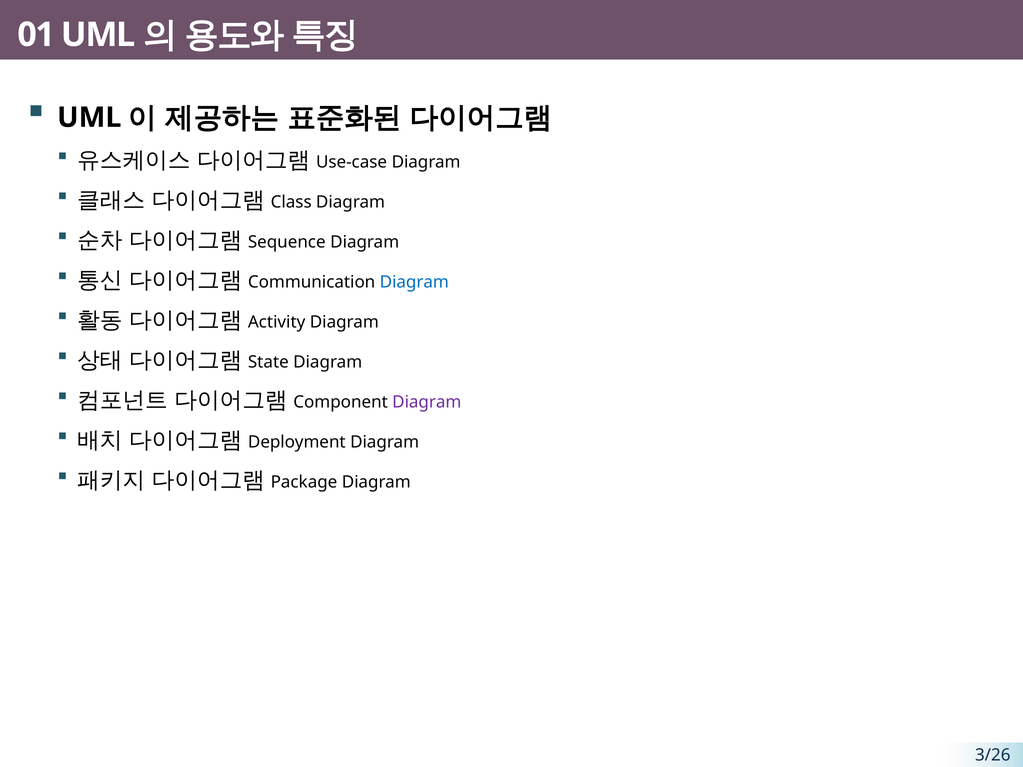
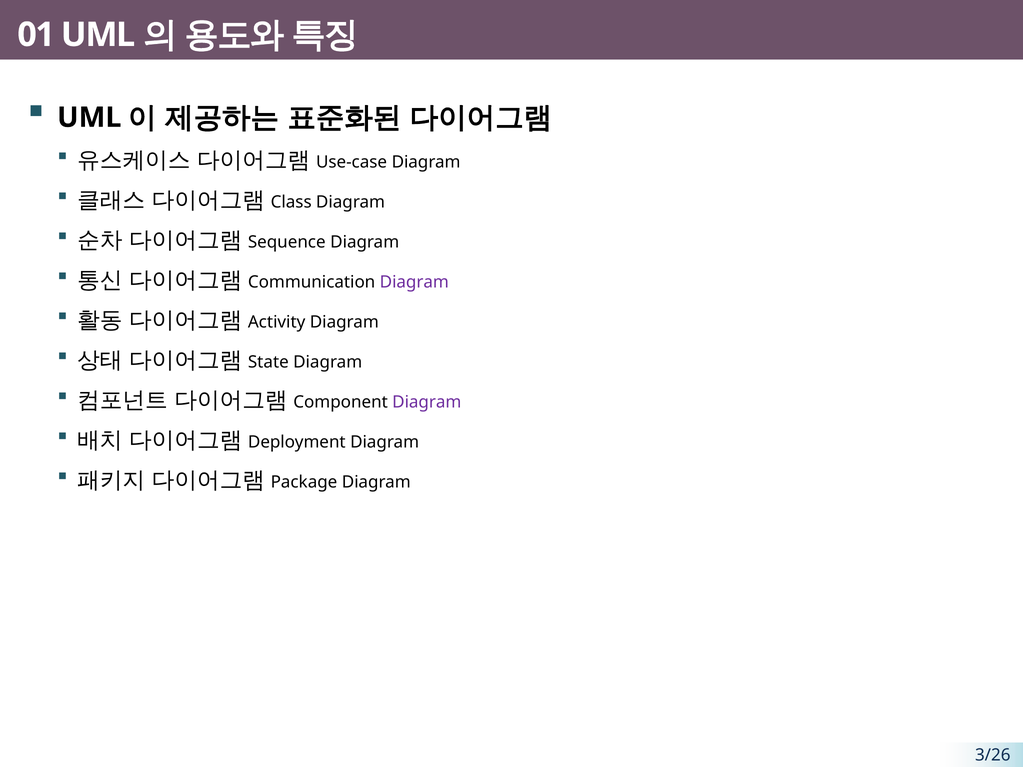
Diagram at (414, 282) colour: blue -> purple
